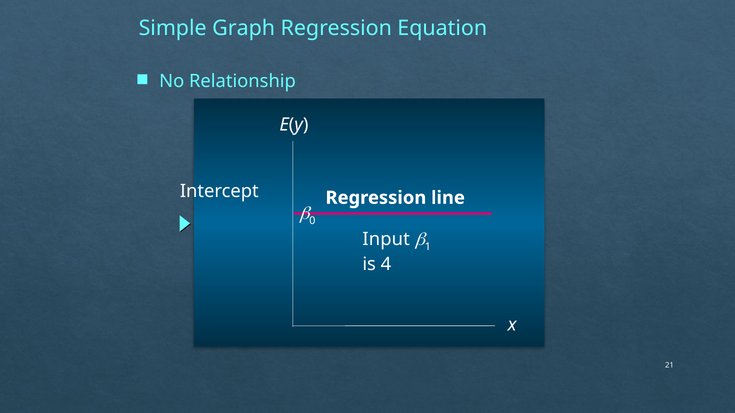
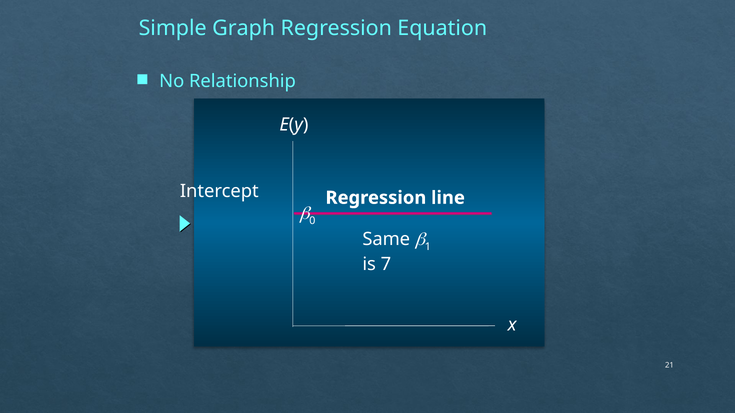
Input: Input -> Same
4: 4 -> 7
